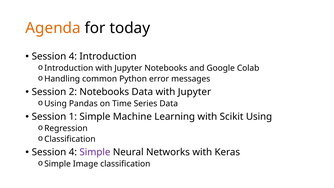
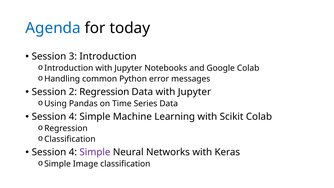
Agenda colour: orange -> blue
4 at (73, 56): 4 -> 3
2 Notebooks: Notebooks -> Regression
1 at (73, 117): 1 -> 4
Scikit Using: Using -> Colab
